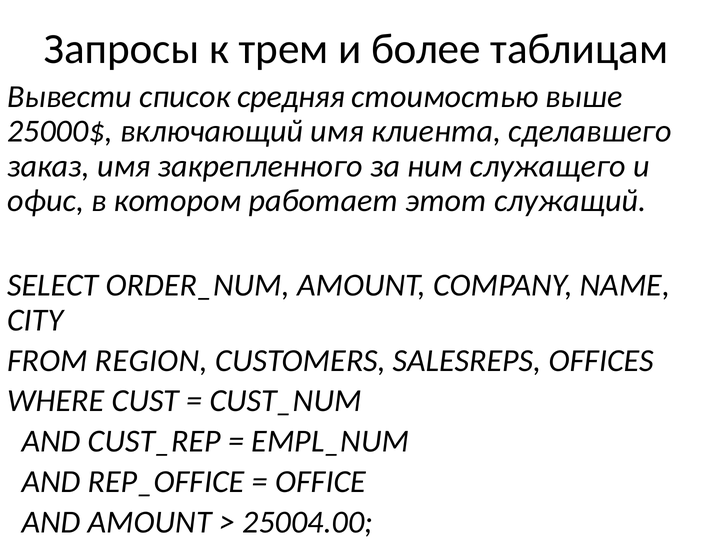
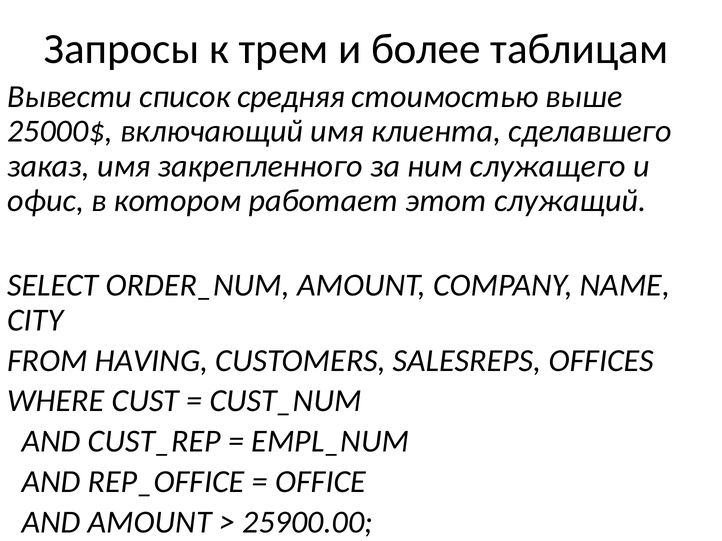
REGION: REGION -> HAVING
25004.00: 25004.00 -> 25900.00
